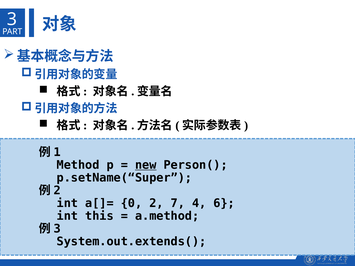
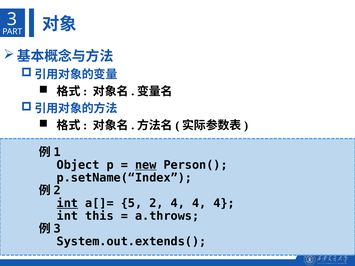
Method: Method -> Object
p.setName(“Super: p.setName(“Super -> p.setName(“Index
int at (67, 203) underline: none -> present
0: 0 -> 5
2 7: 7 -> 4
6 at (224, 203): 6 -> 4
a.method: a.method -> a.throws
